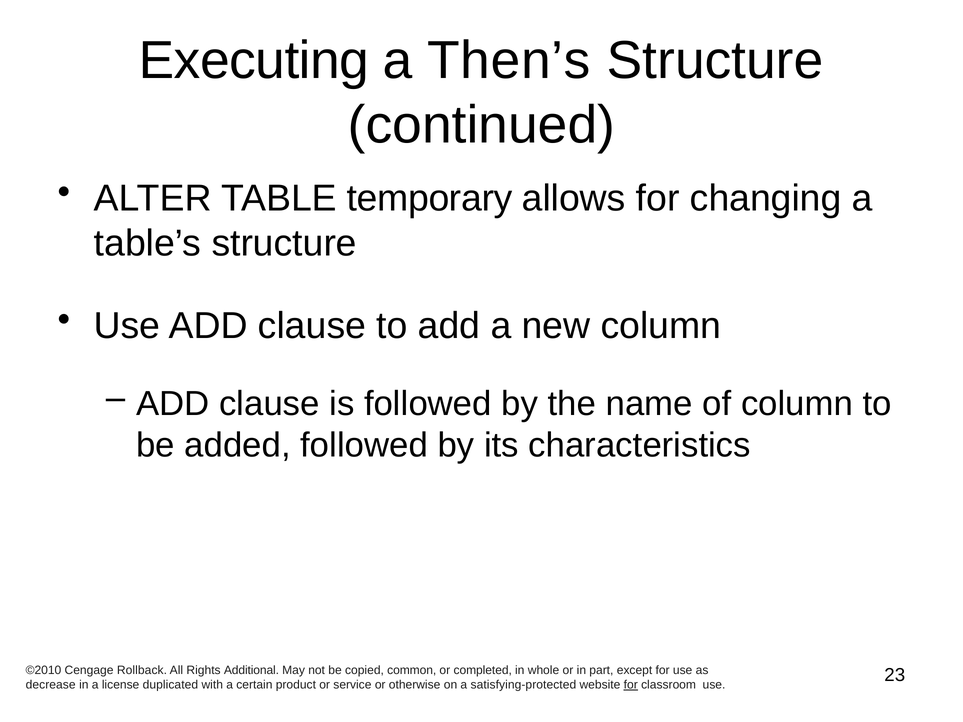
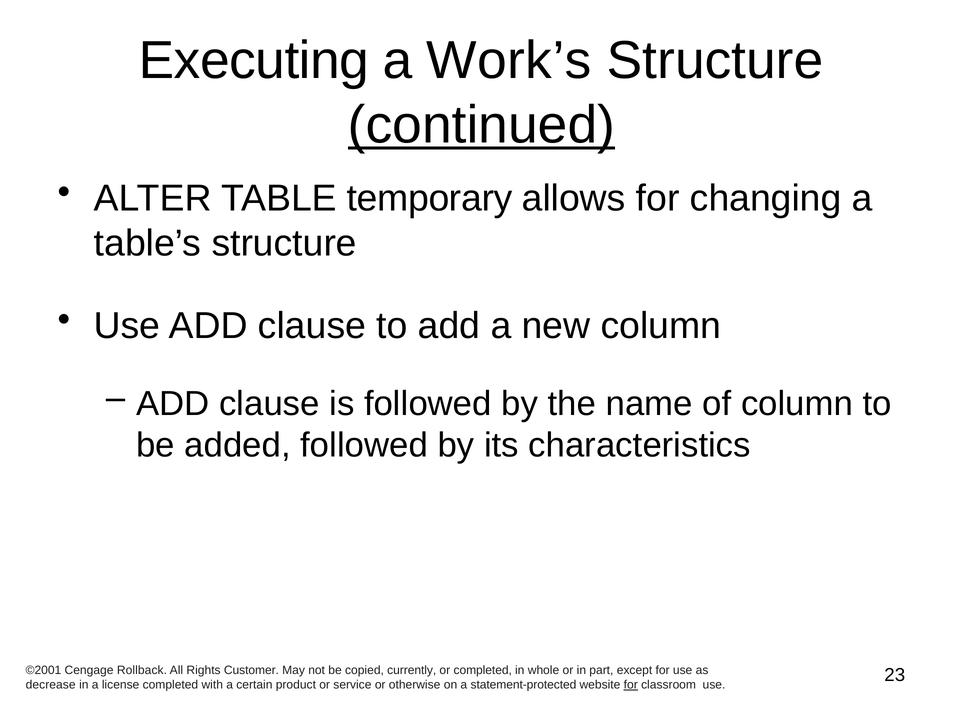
Then’s: Then’s -> Work’s
continued underline: none -> present
©2010: ©2010 -> ©2001
Additional: Additional -> Customer
common: common -> currently
license duplicated: duplicated -> completed
satisfying-protected: satisfying-protected -> statement-protected
